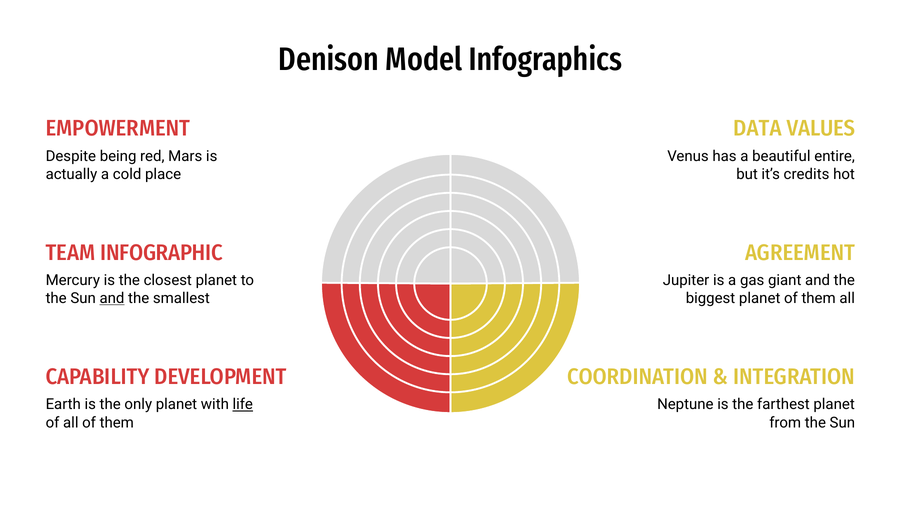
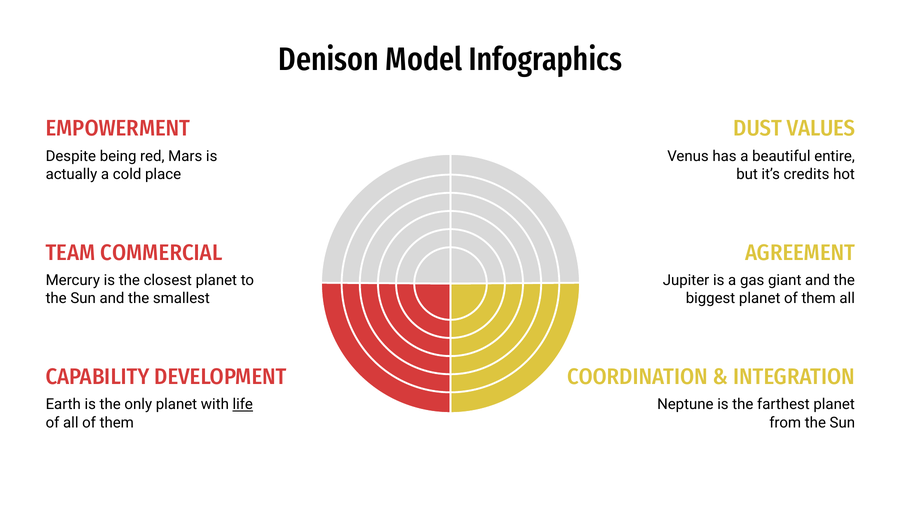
DATA: DATA -> DUST
INFOGRAPHIC: INFOGRAPHIC -> COMMERCIAL
and at (112, 298) underline: present -> none
